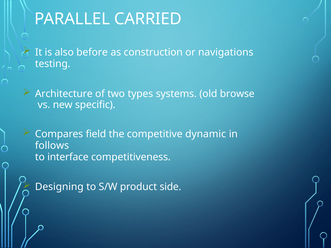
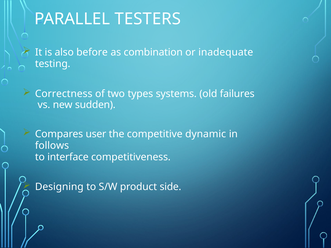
CARRIED: CARRIED -> TESTERS
construction: construction -> combination
navigations: navigations -> inadequate
Architecture: Architecture -> Correctness
browse: browse -> failures
specific: specific -> sudden
field: field -> user
